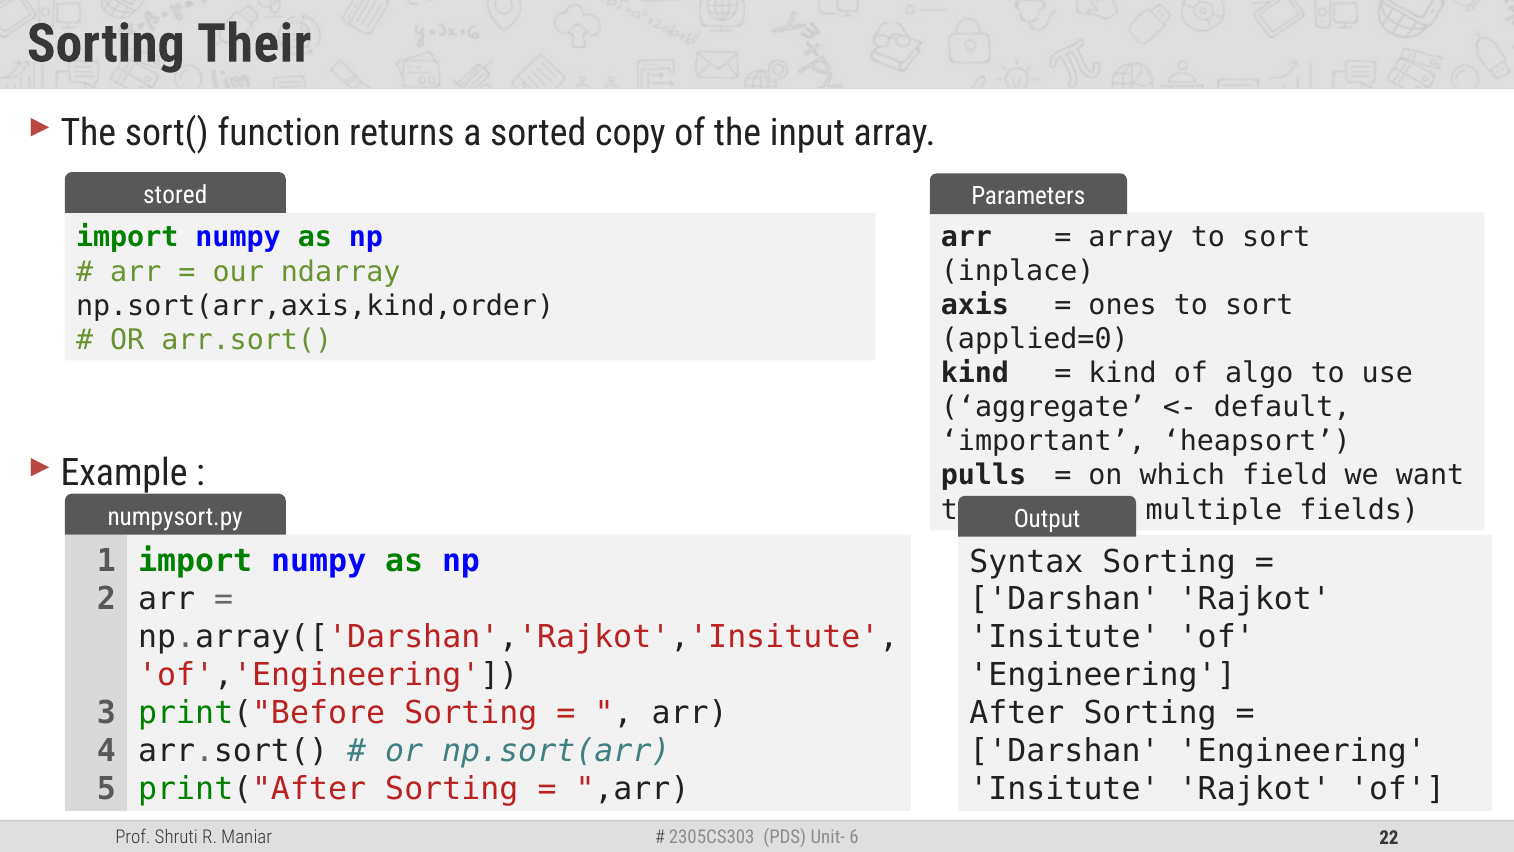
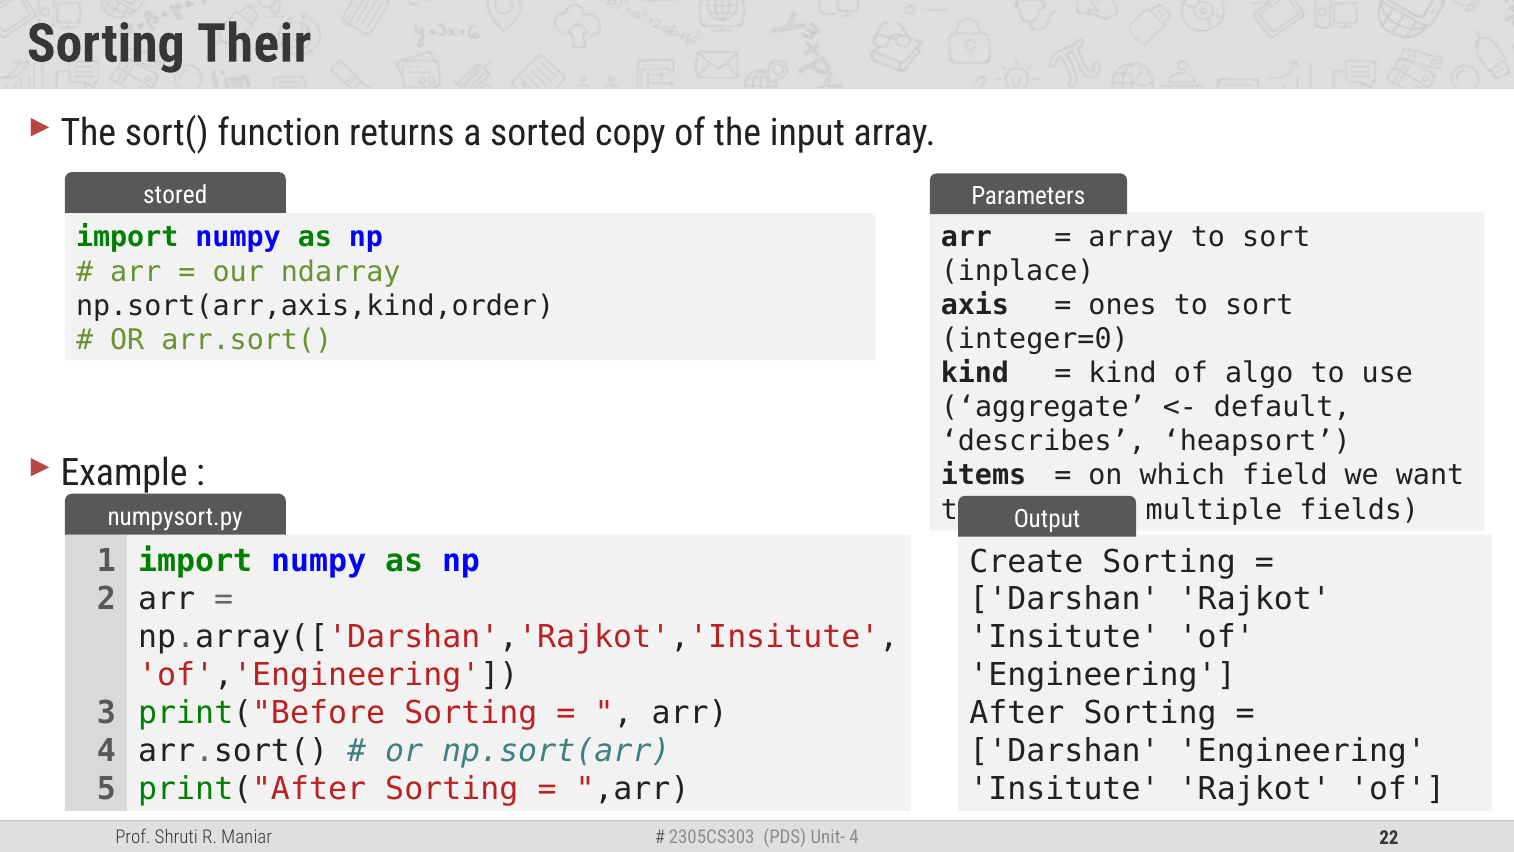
applied=0: applied=0 -> integer=0
important: important -> describes
pulls: pulls -> items
Syntax: Syntax -> Create
6 at (854, 837): 6 -> 4
